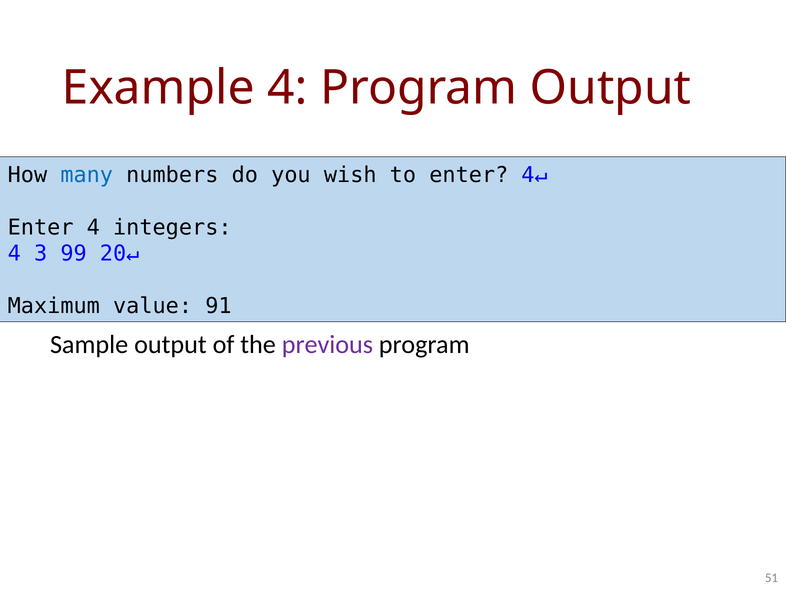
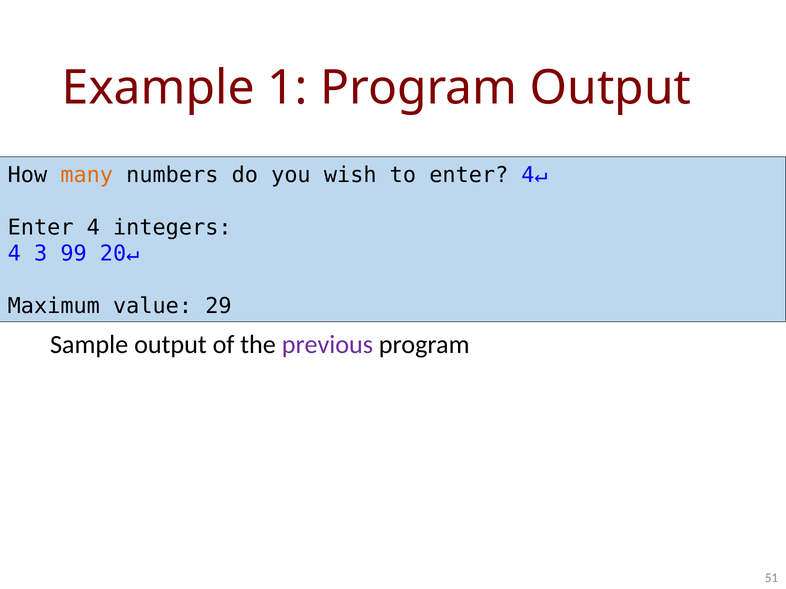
Example 4: 4 -> 1
many colour: blue -> orange
91: 91 -> 29
